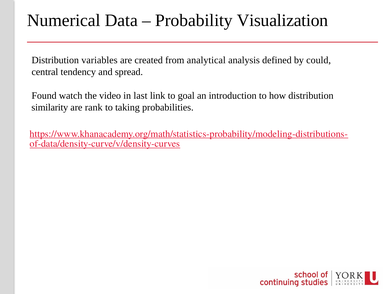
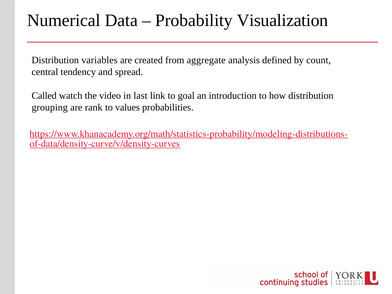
analytical: analytical -> aggregate
could: could -> count
Found: Found -> Called
similarity: similarity -> grouping
taking: taking -> values
